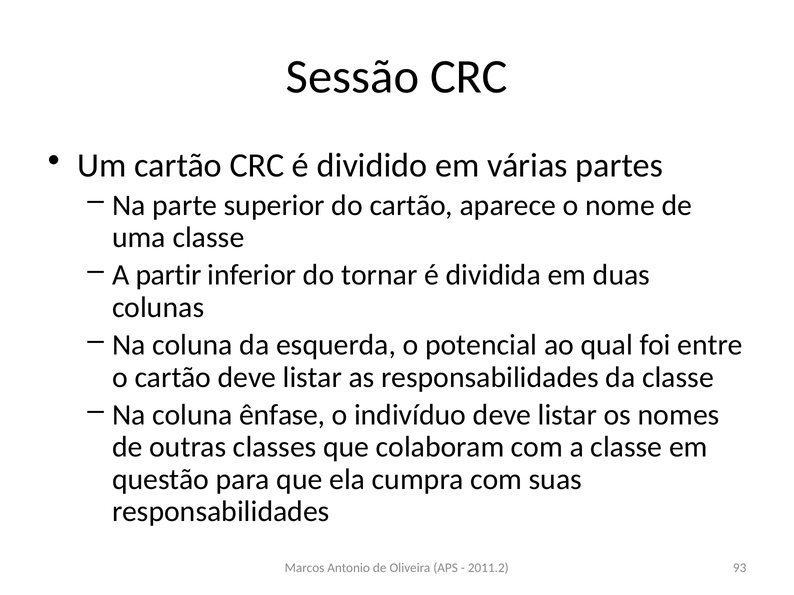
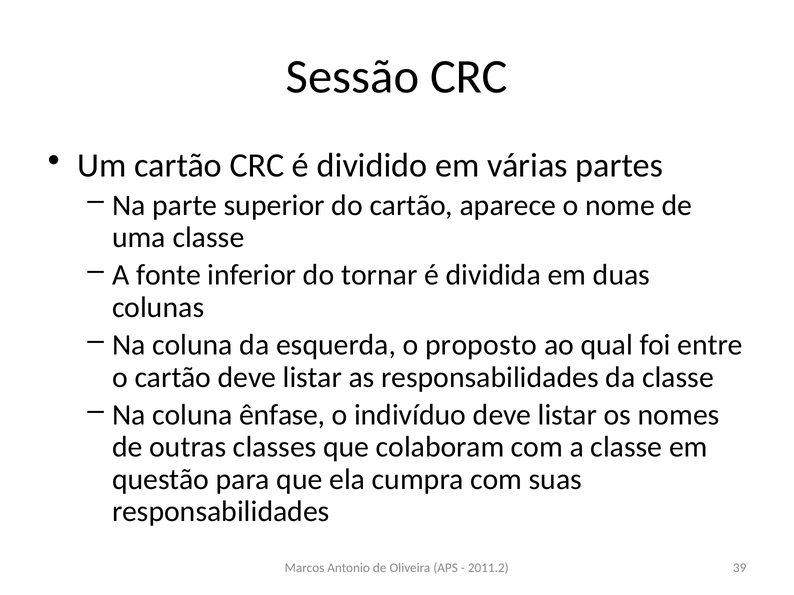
partir: partir -> fonte
potencial: potencial -> proposto
93: 93 -> 39
